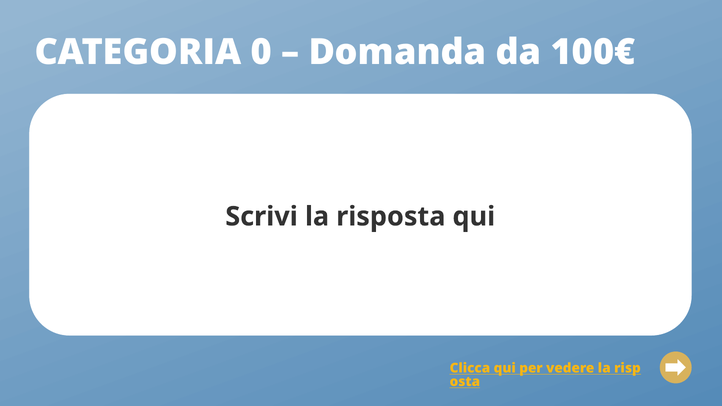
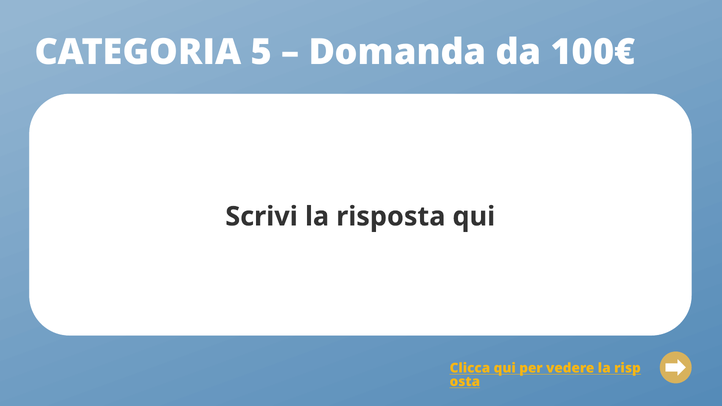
0: 0 -> 5
